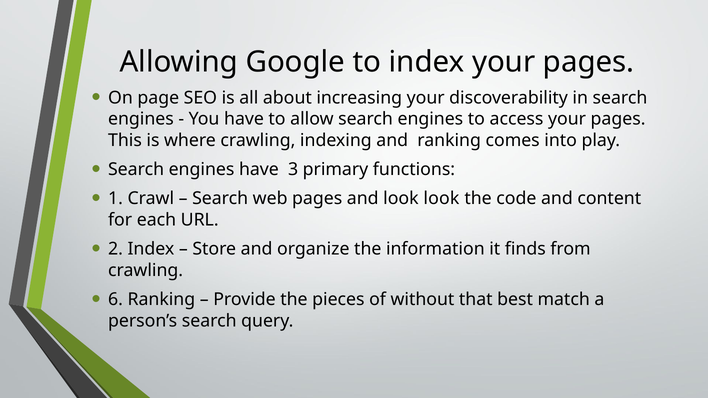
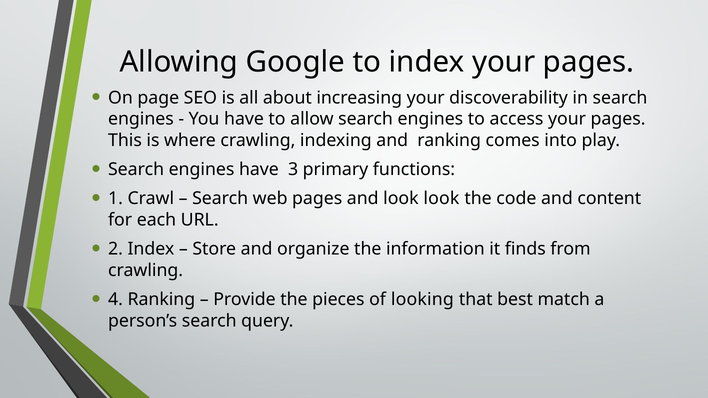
6: 6 -> 4
without: without -> looking
